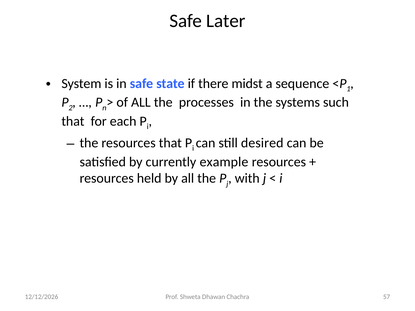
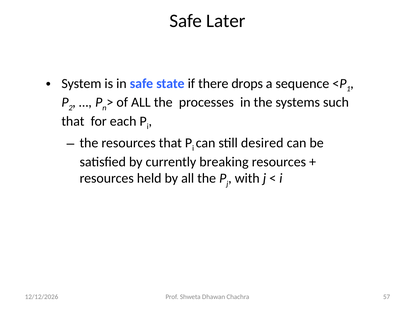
midst: midst -> drops
example: example -> breaking
